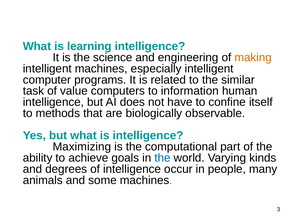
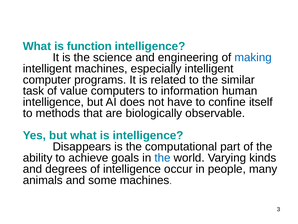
learning: learning -> function
making colour: orange -> blue
Maximizing: Maximizing -> Disappears
